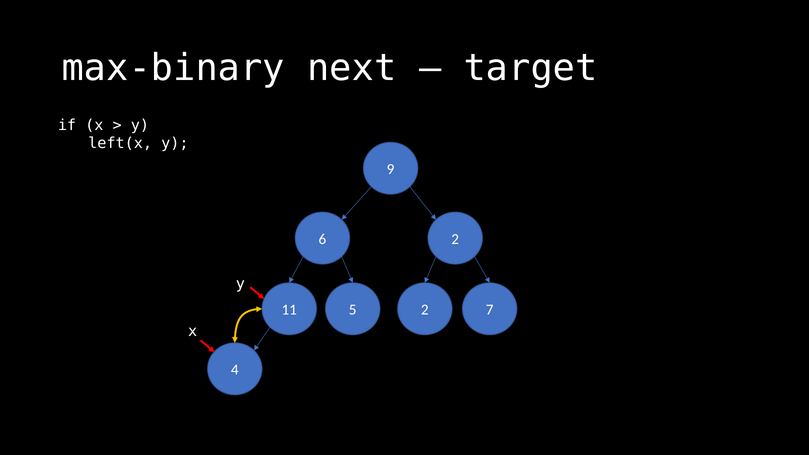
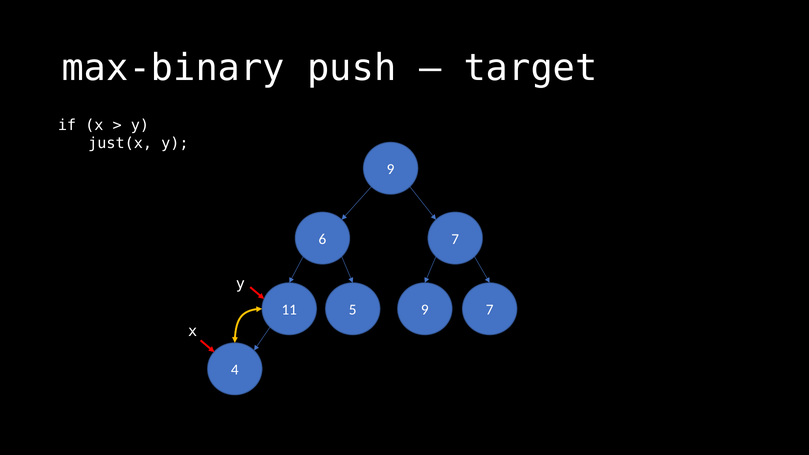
next: next -> push
left(x: left(x -> just(x
6 2: 2 -> 7
5 2: 2 -> 9
